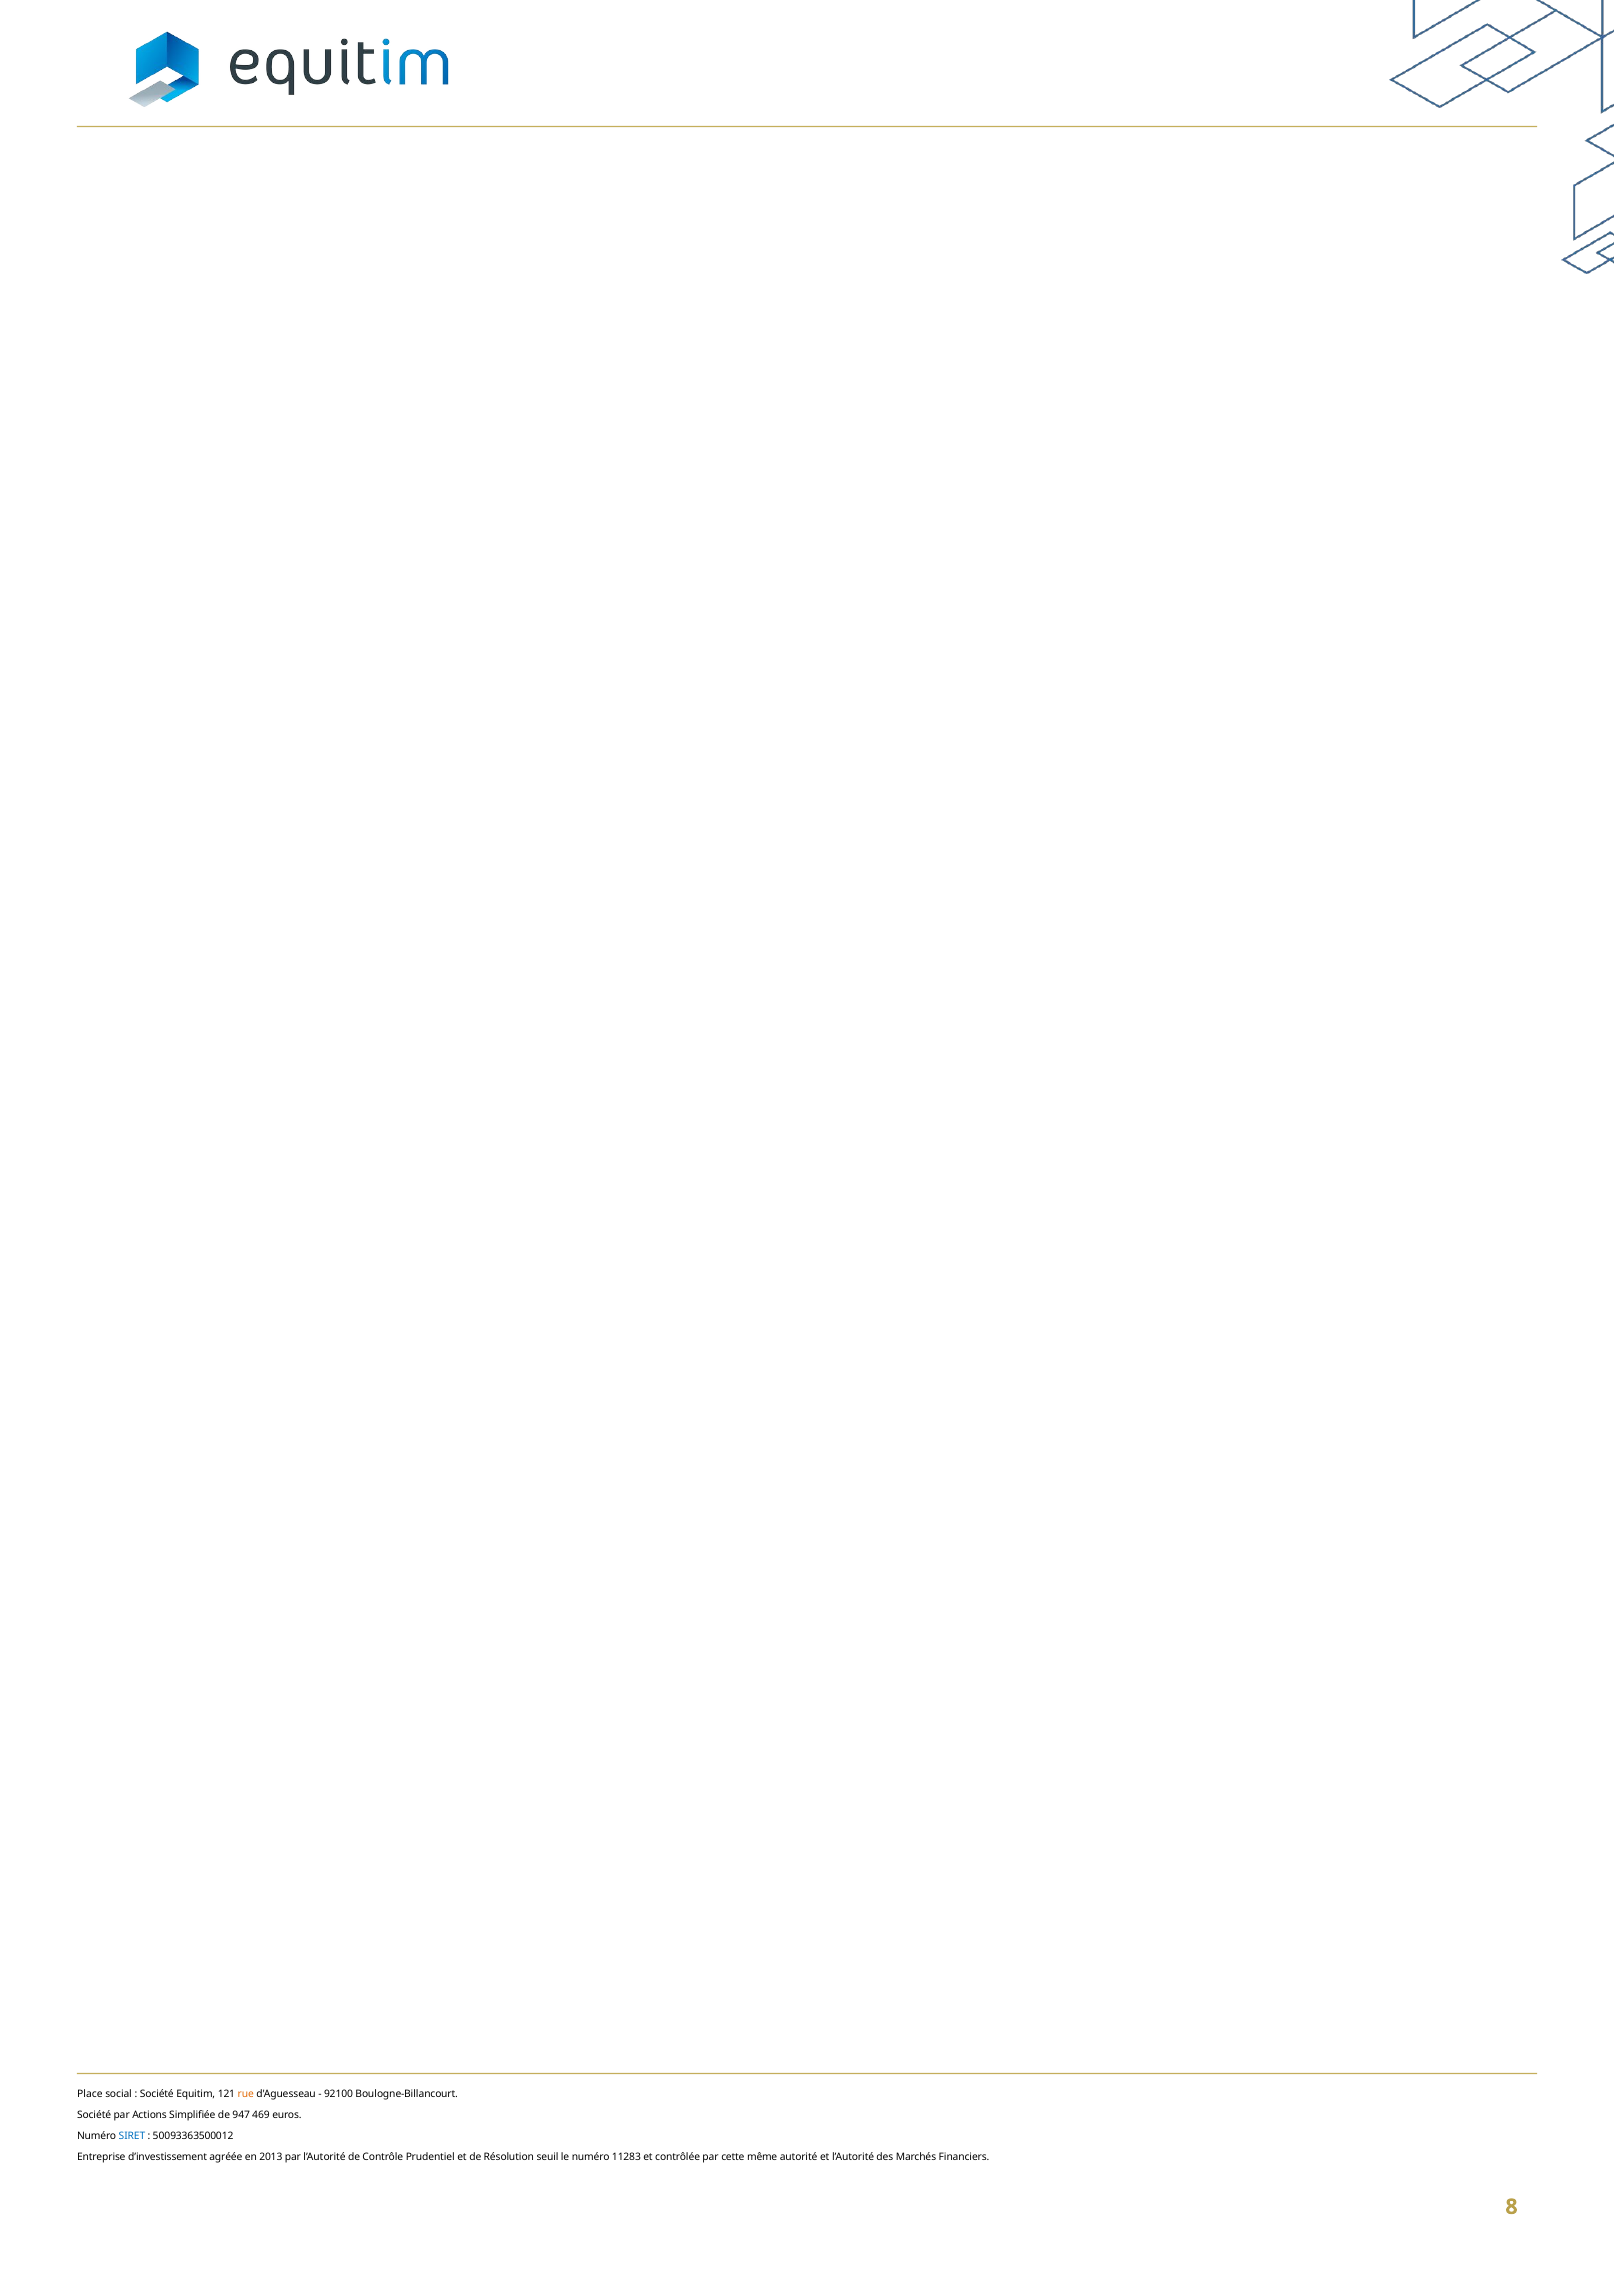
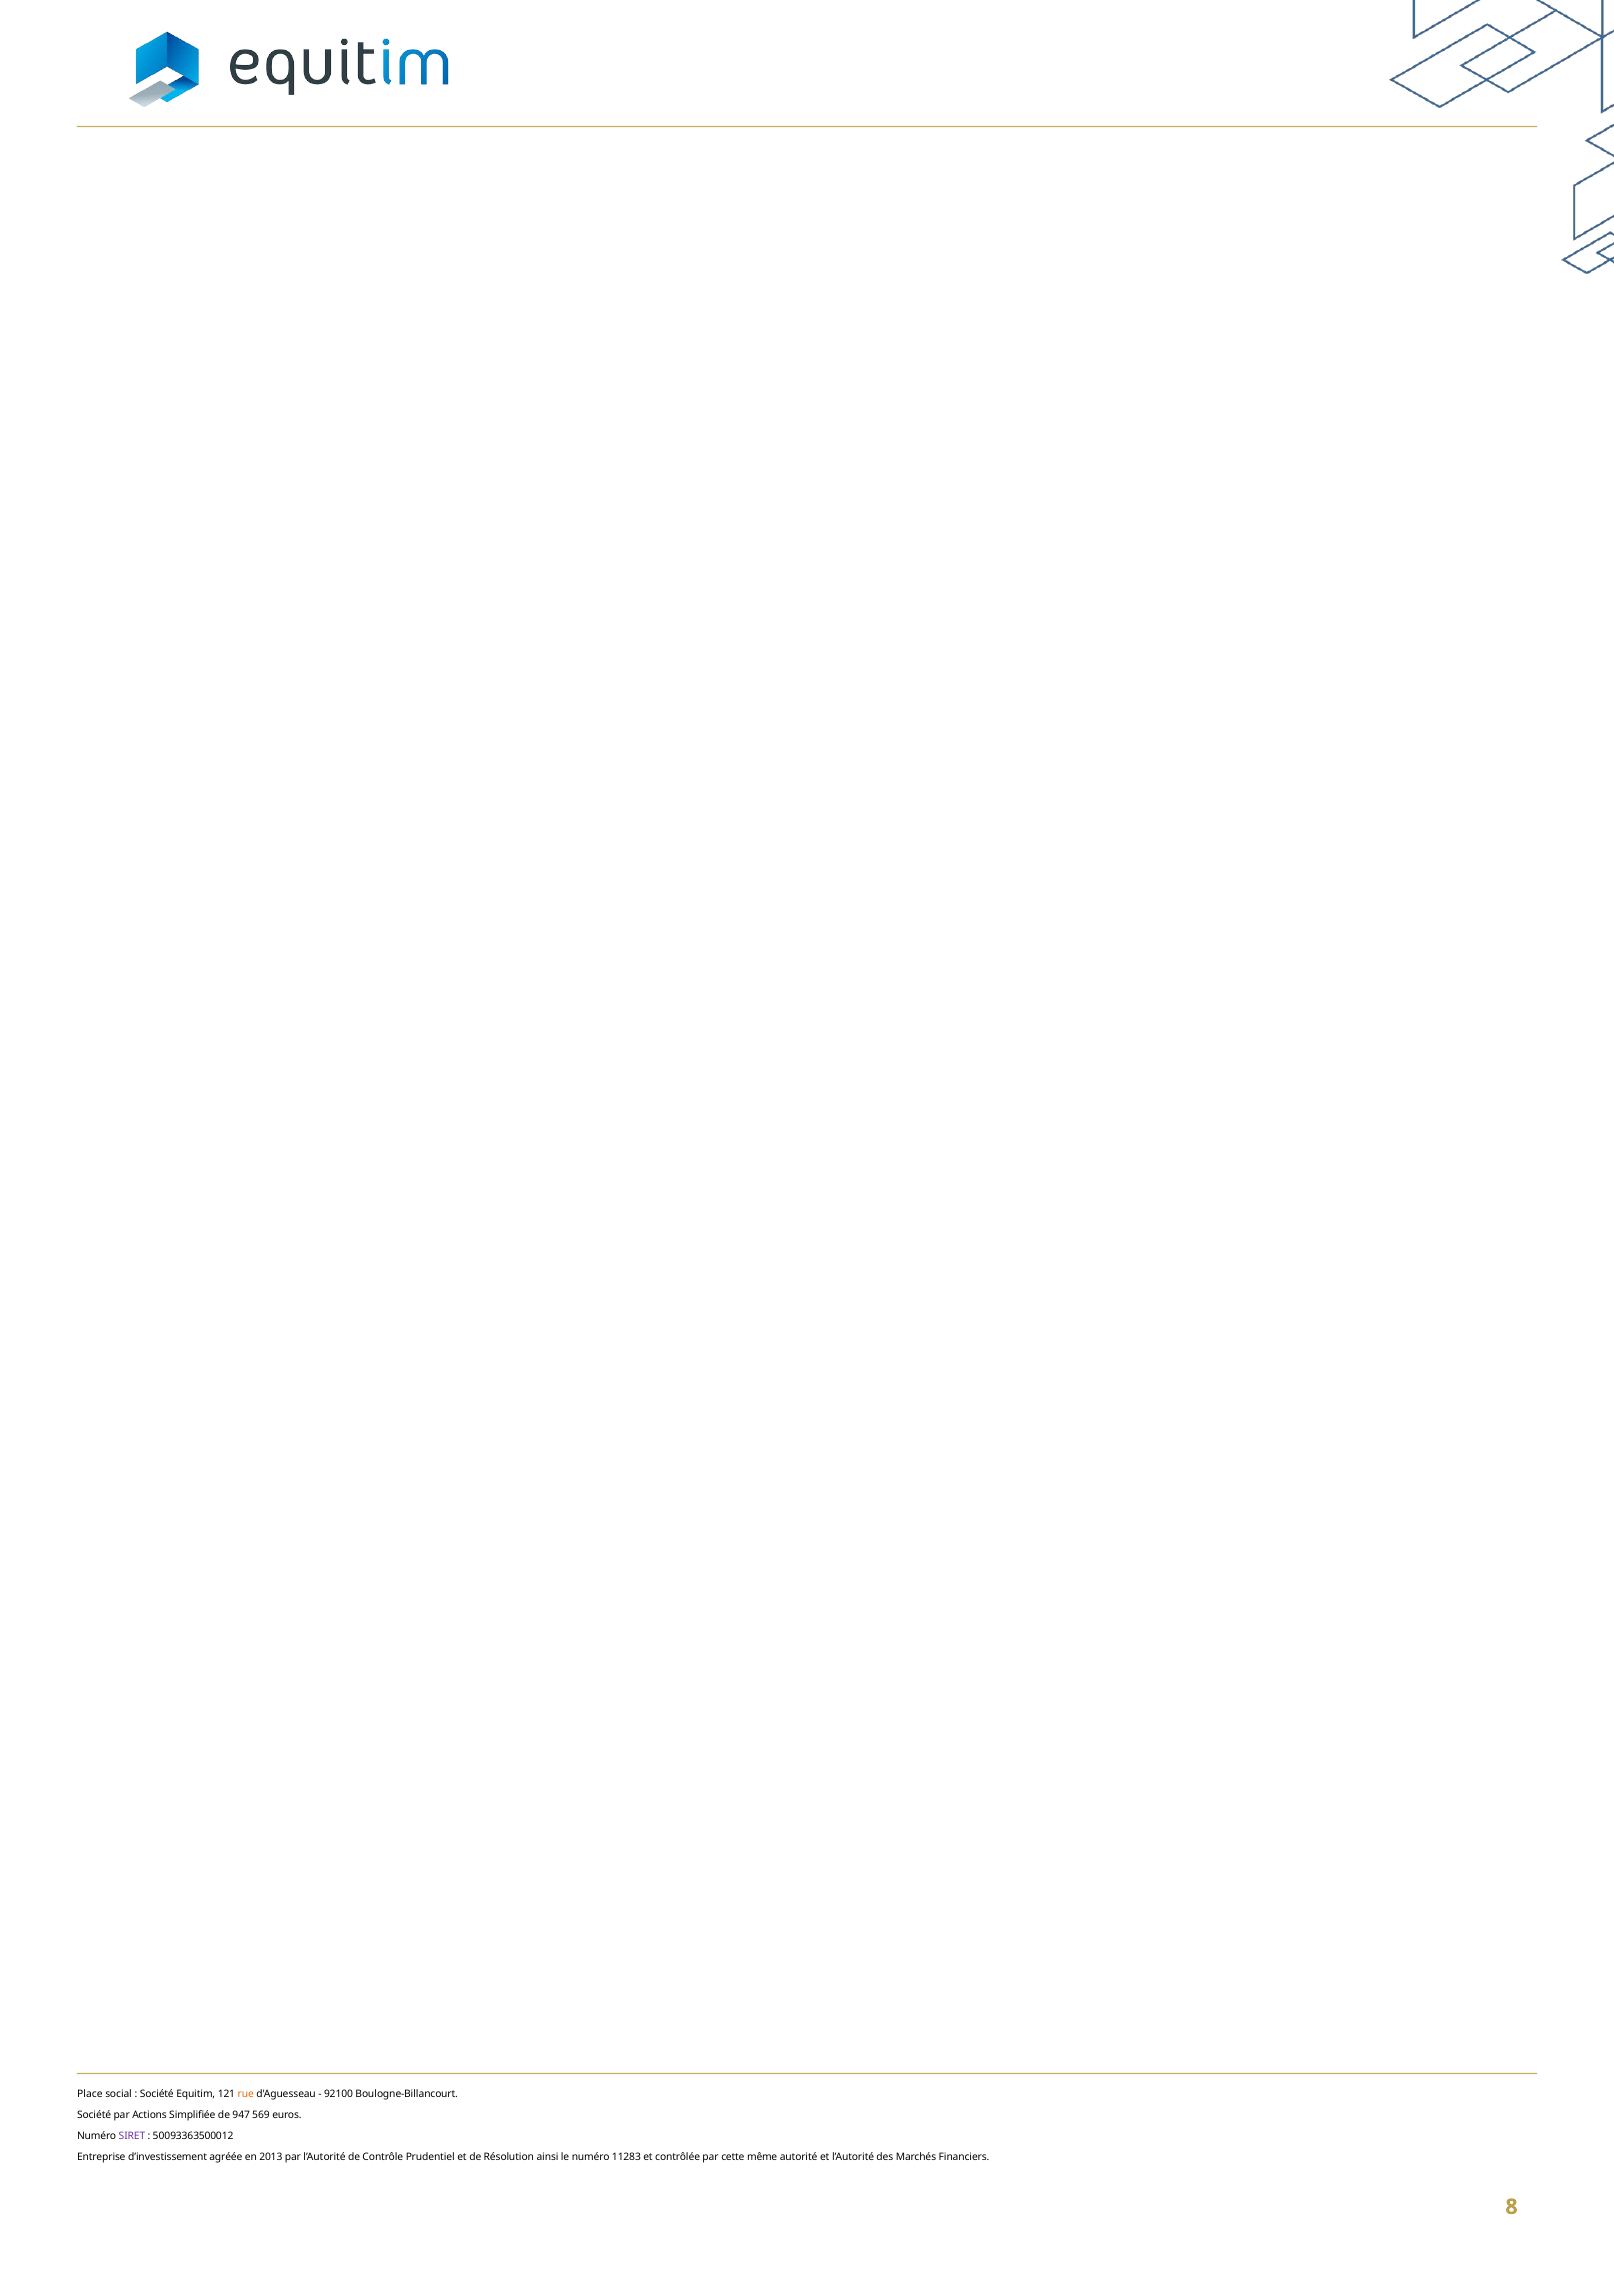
469: 469 -> 569
SIRET colour: blue -> purple
seuil: seuil -> ainsi
